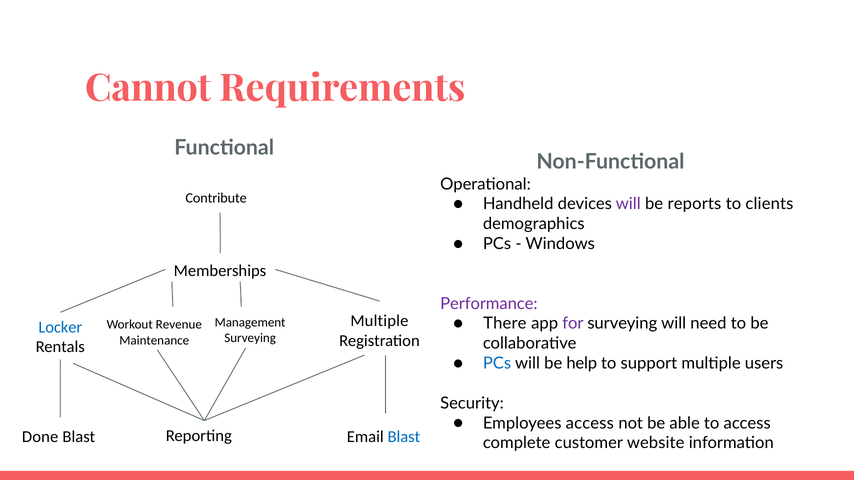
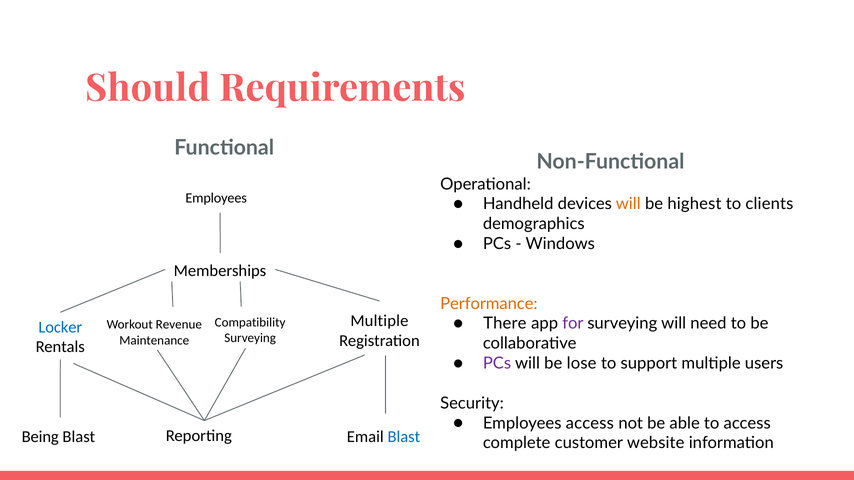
Cannot: Cannot -> Should
Contribute at (216, 198): Contribute -> Employees
will at (628, 204) colour: purple -> orange
reports: reports -> highest
Performance colour: purple -> orange
Management: Management -> Compatibility
PCs at (497, 364) colour: blue -> purple
help: help -> lose
Done: Done -> Being
